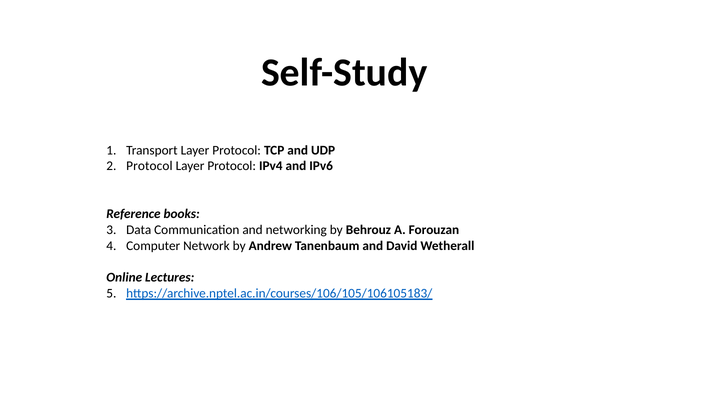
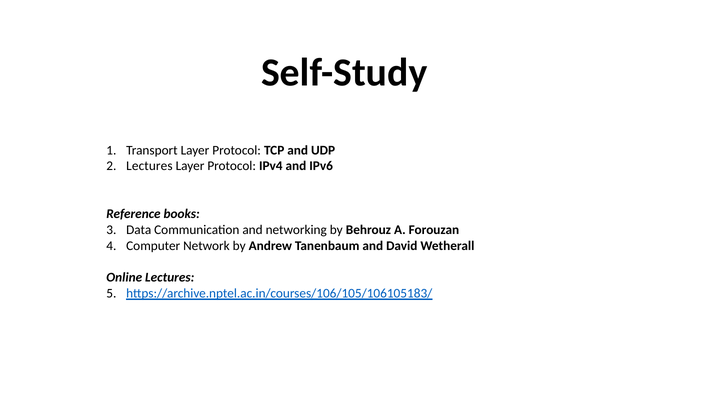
Protocol at (149, 166): Protocol -> Lectures
